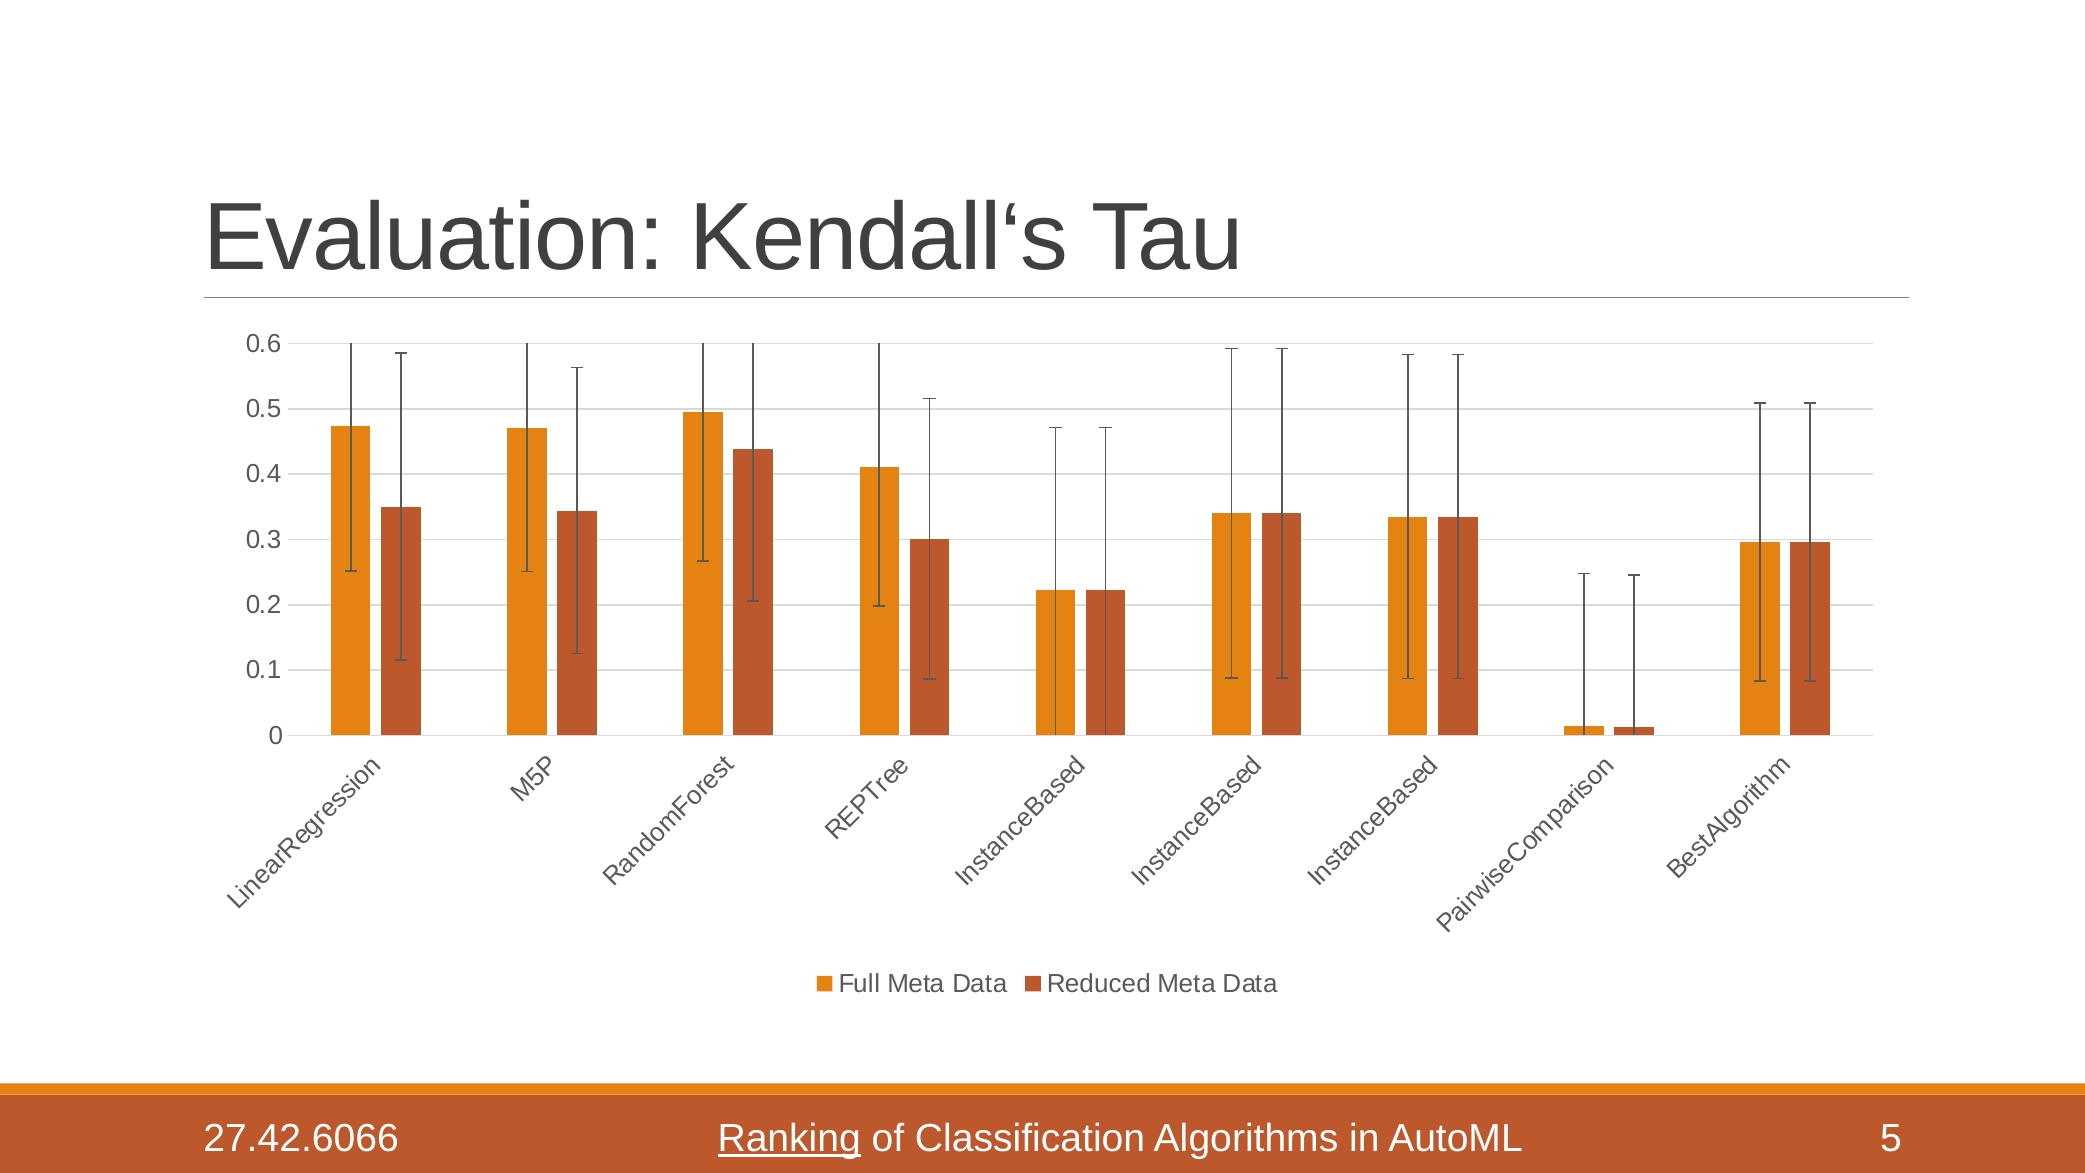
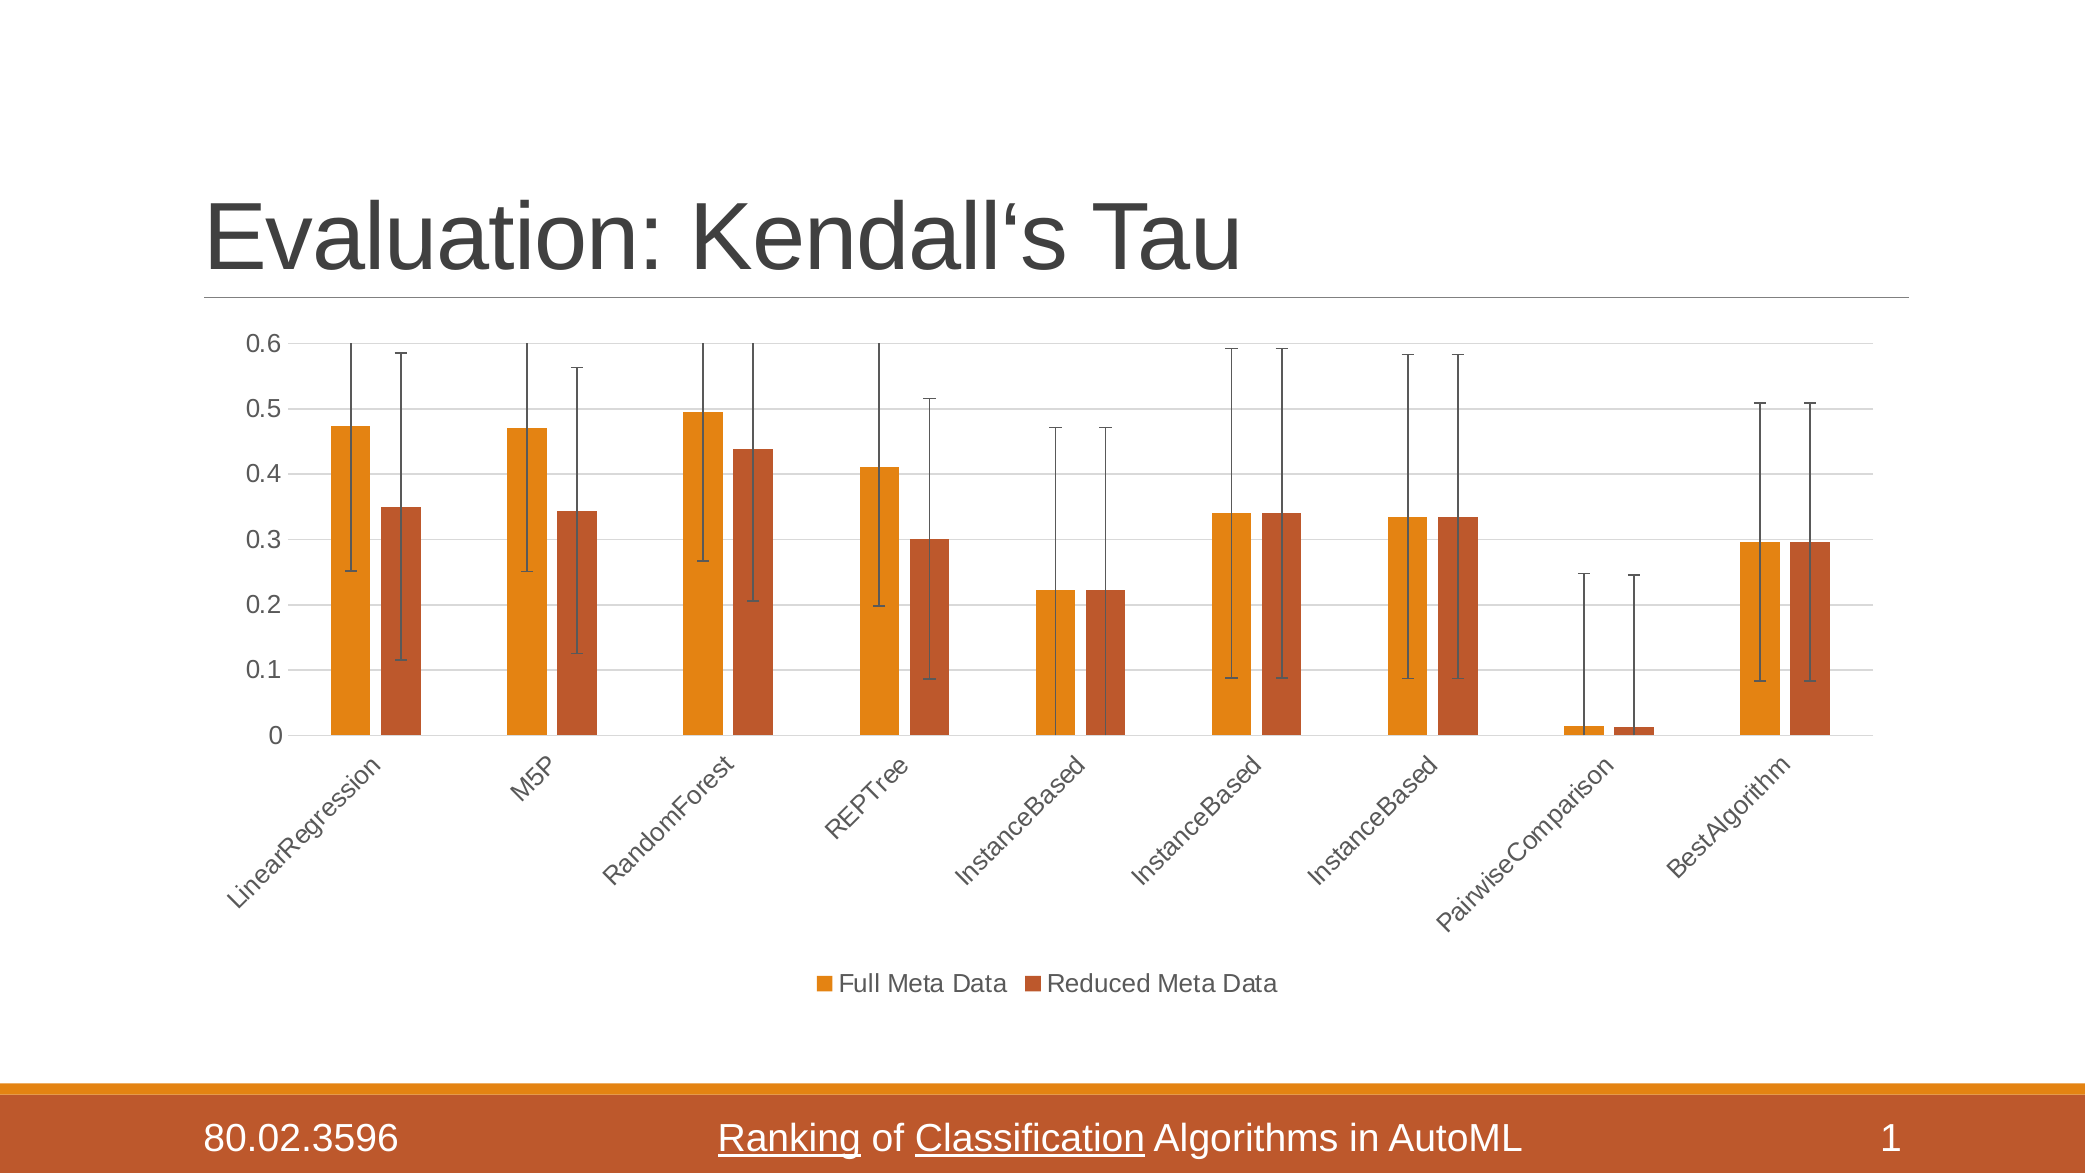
27.42.6066: 27.42.6066 -> 80.02.3596
Classification underline: none -> present
AutoML 5: 5 -> 1
